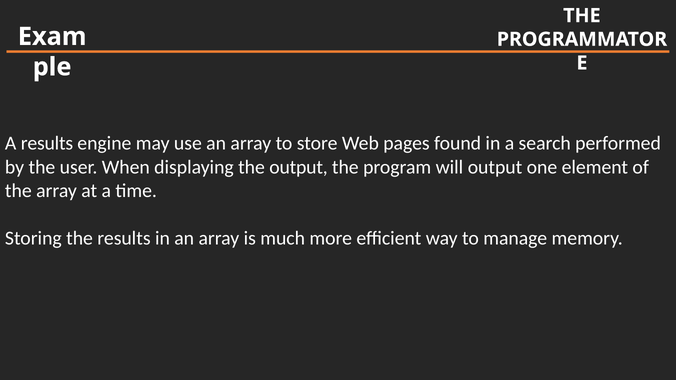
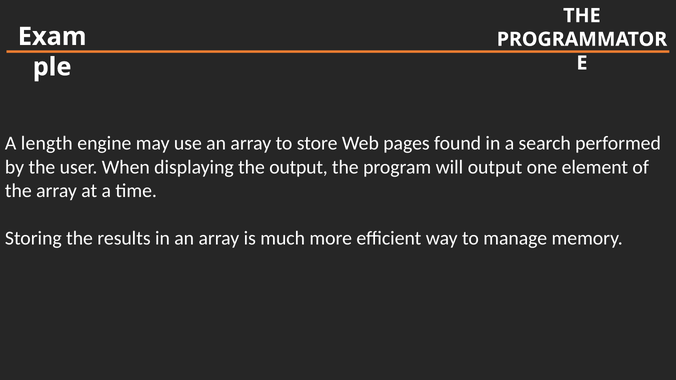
A results: results -> length
